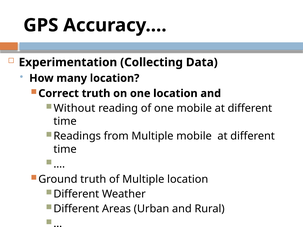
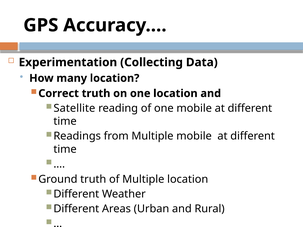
Without: Without -> Satellite
